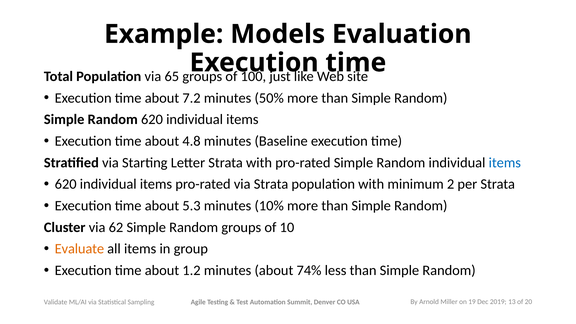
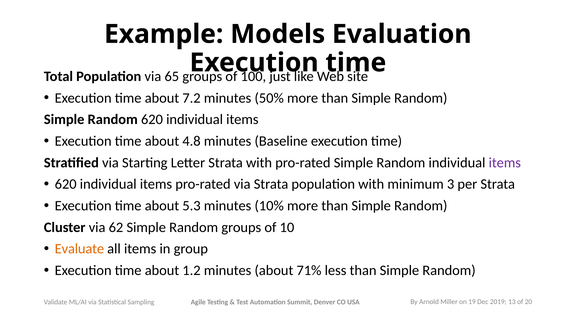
items at (505, 163) colour: blue -> purple
2: 2 -> 3
74%: 74% -> 71%
